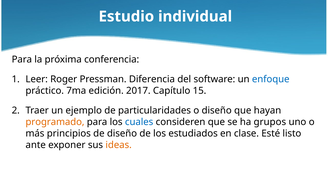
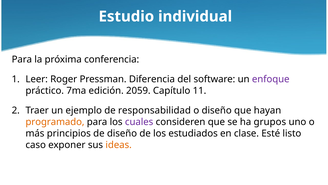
enfoque colour: blue -> purple
2017: 2017 -> 2059
15: 15 -> 11
particularidades: particularidades -> responsabilidad
cuales colour: blue -> purple
ante: ante -> caso
